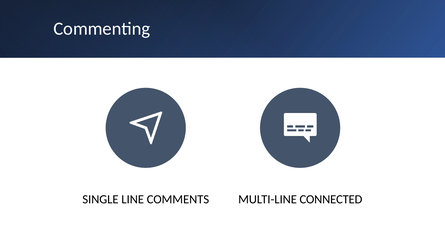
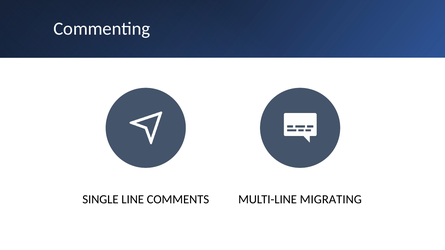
CONNECTED: CONNECTED -> MIGRATING
